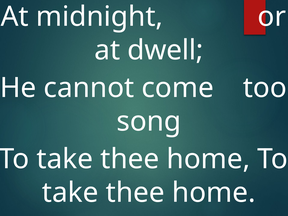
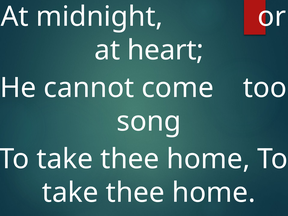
dwell: dwell -> heart
